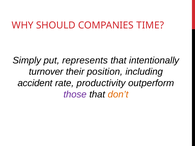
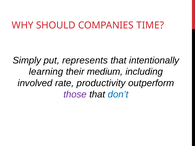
turnover: turnover -> learning
position: position -> medium
accident: accident -> involved
don’t colour: orange -> blue
